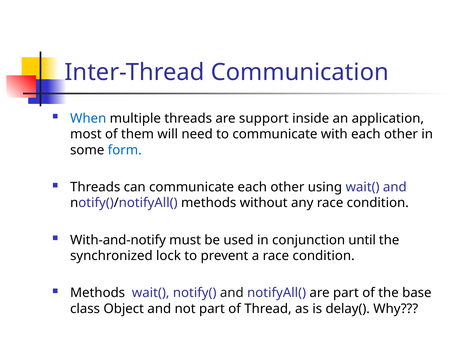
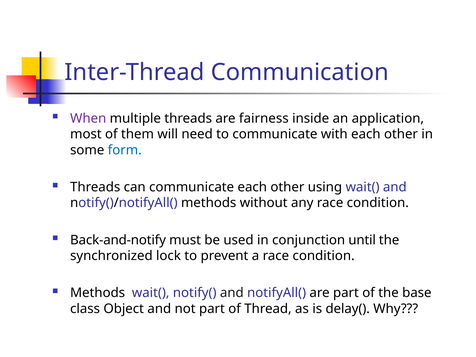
When colour: blue -> purple
support: support -> fairness
With-and-notify: With-and-notify -> Back-and-notify
